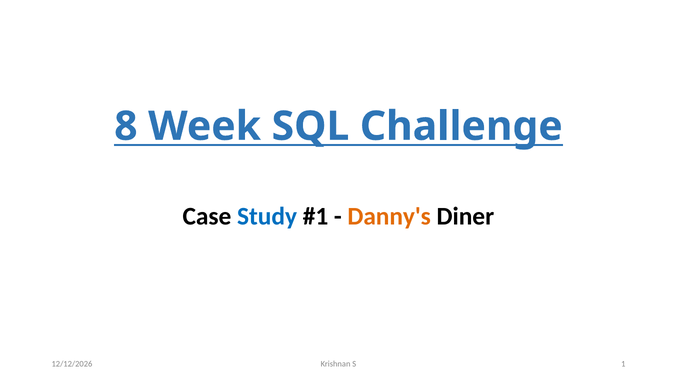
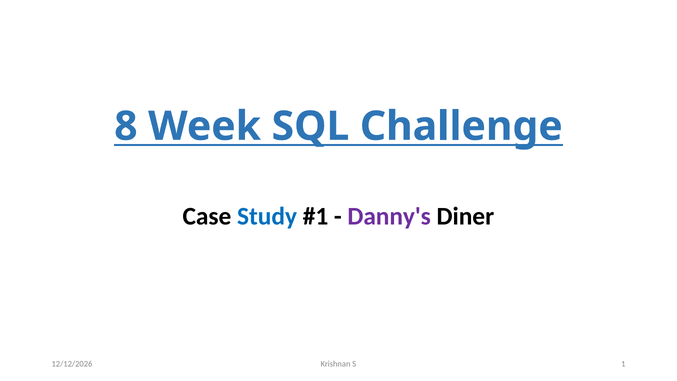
Danny's colour: orange -> purple
